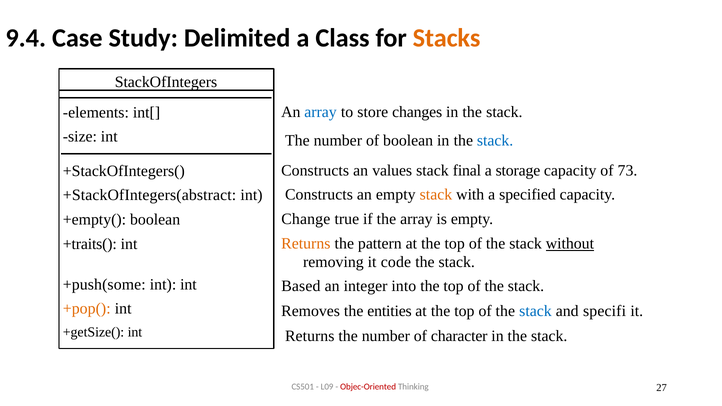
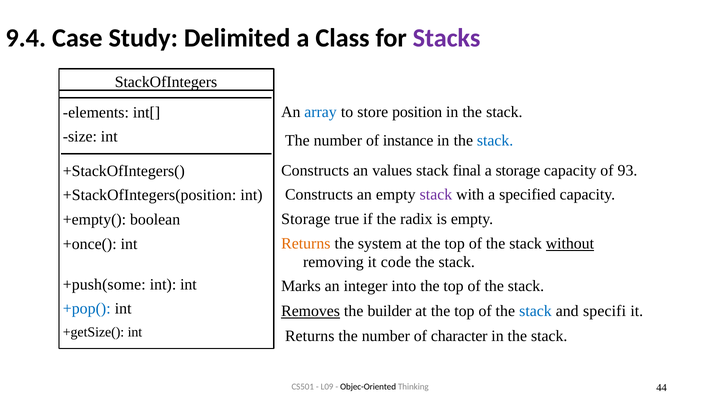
Stacks colour: orange -> purple
changes: changes -> position
of boolean: boolean -> instance
73: 73 -> 93
stack at (436, 195) colour: orange -> purple
+StackOfIntegers(abstract: +StackOfIntegers(abstract -> +StackOfIntegers(position
Change at (306, 219): Change -> Storage
the array: array -> radix
pattern: pattern -> system
+traits(: +traits( -> +once(
Based: Based -> Marks
+pop( colour: orange -> blue
Removes underline: none -> present
entities: entities -> builder
Objec-Oriented colour: red -> black
27: 27 -> 44
